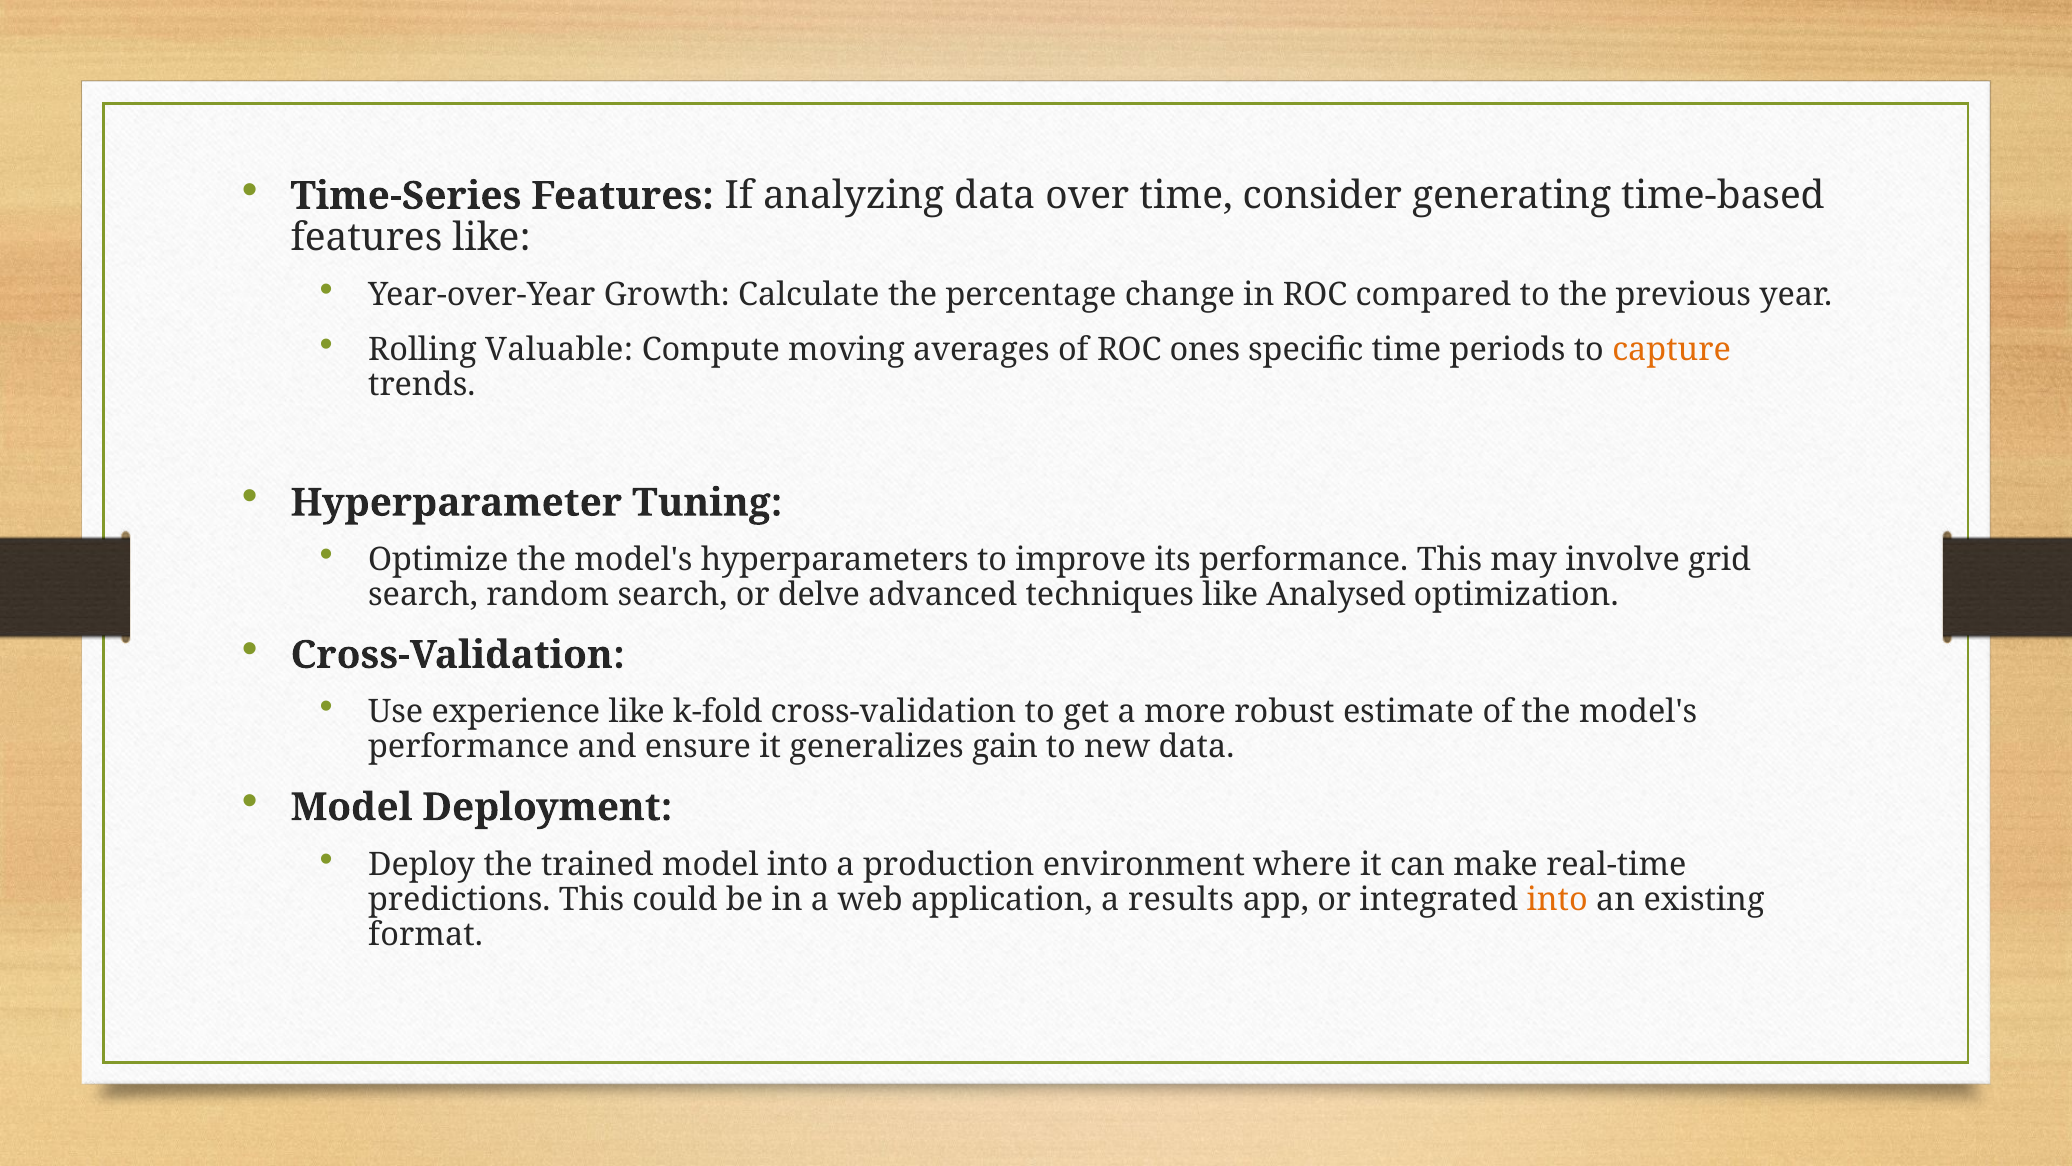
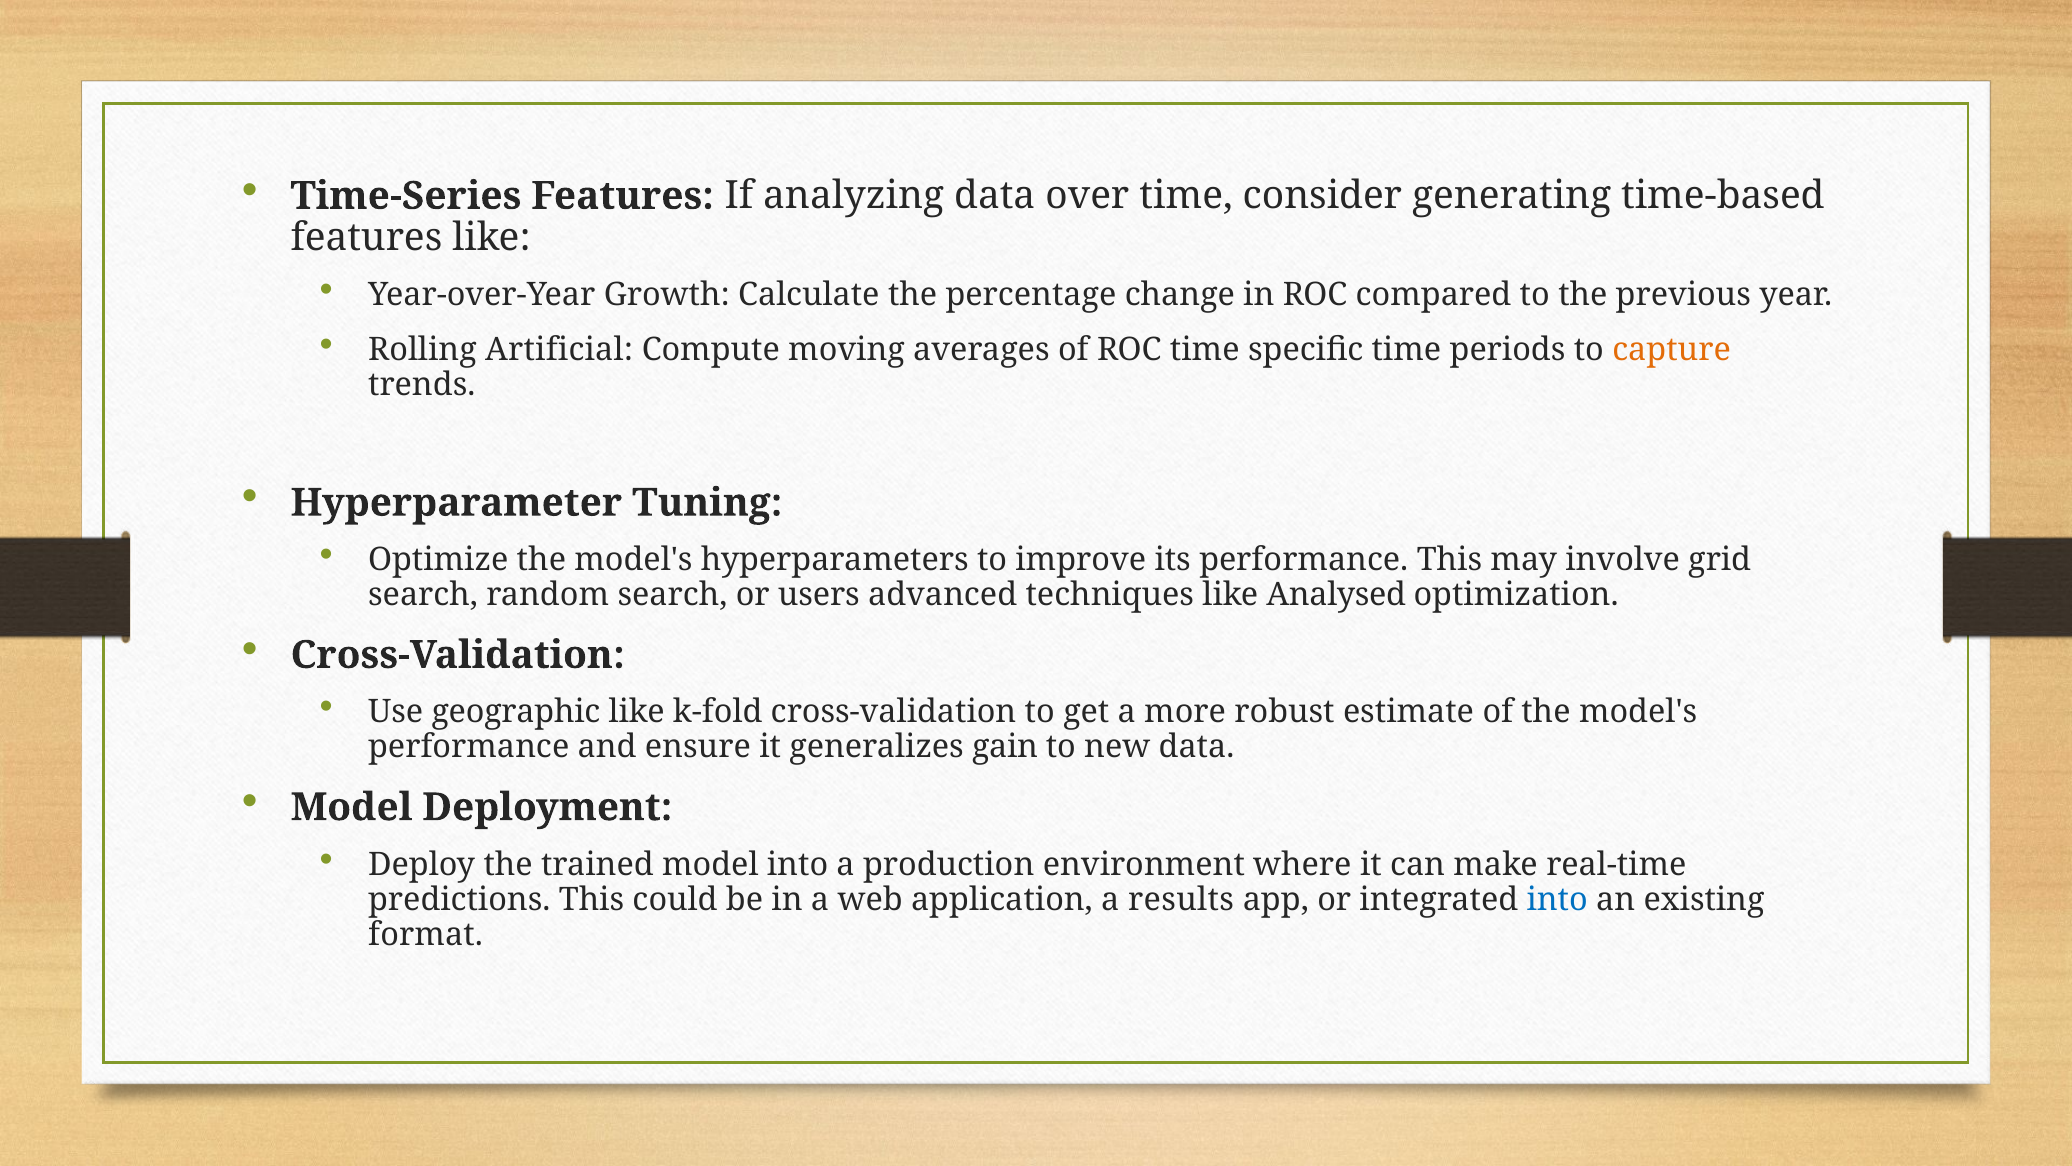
Valuable: Valuable -> Artificial
ROC ones: ones -> time
delve: delve -> users
experience: experience -> geographic
into at (1557, 899) colour: orange -> blue
